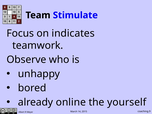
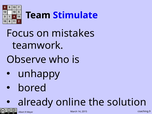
indicates: indicates -> mistakes
yourself: yourself -> solution
